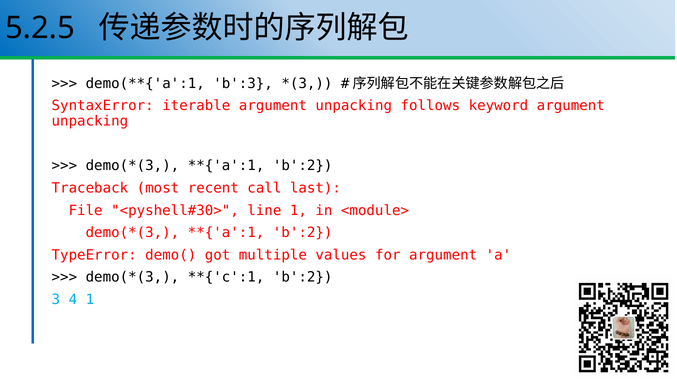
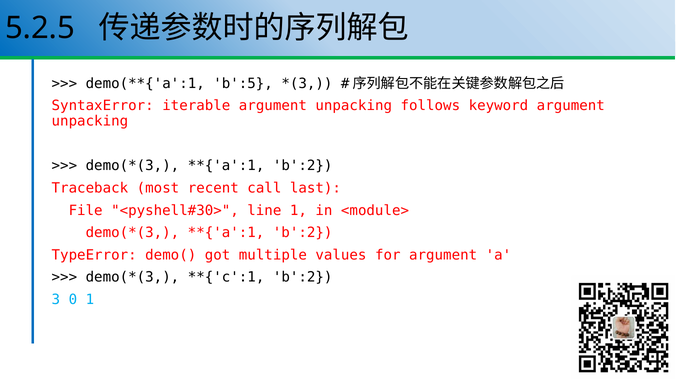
b':3: b':3 -> b':5
4: 4 -> 0
